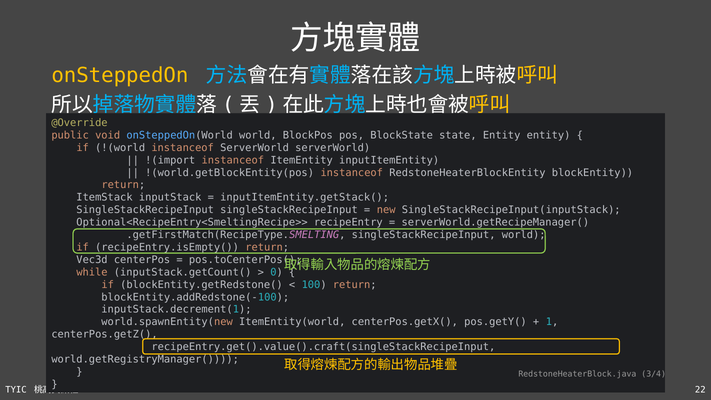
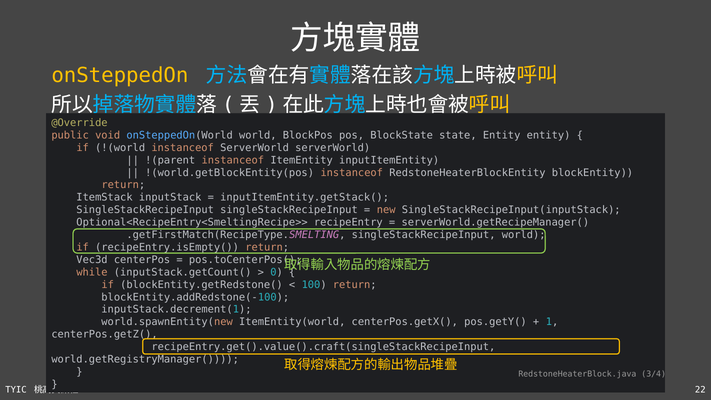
!(import: !(import -> !(parent
